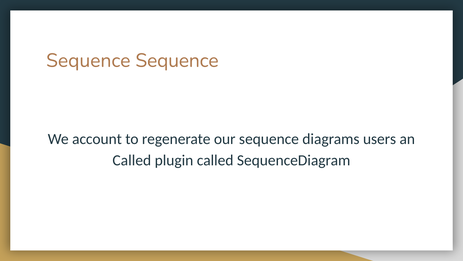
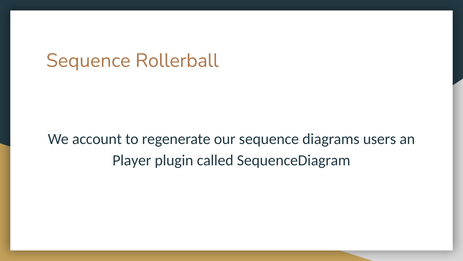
Sequence Sequence: Sequence -> Rollerball
Called at (132, 160): Called -> Player
